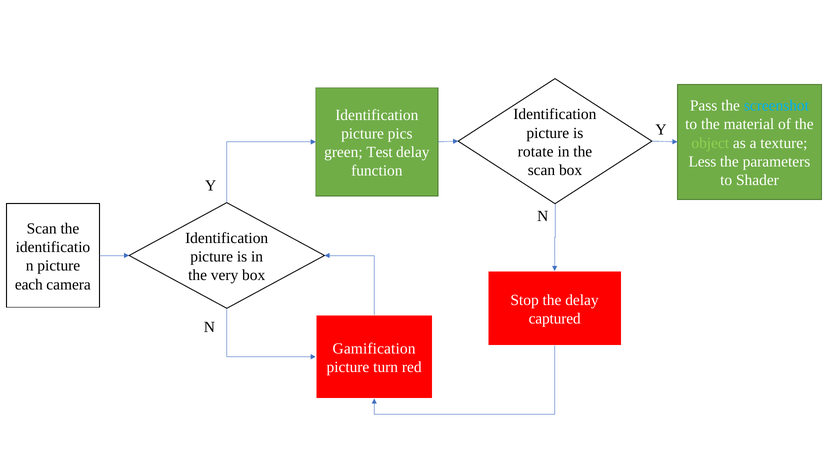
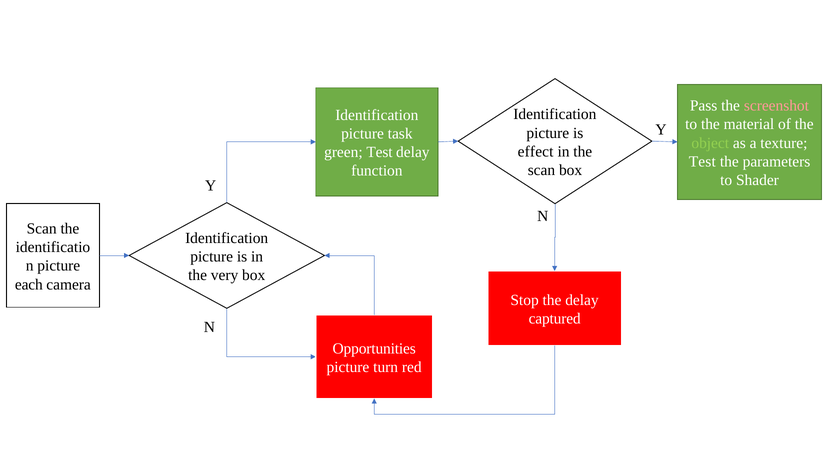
screenshot colour: light blue -> pink
pics: pics -> task
rotate: rotate -> effect
Less at (702, 161): Less -> Test
Gamification: Gamification -> Opportunities
